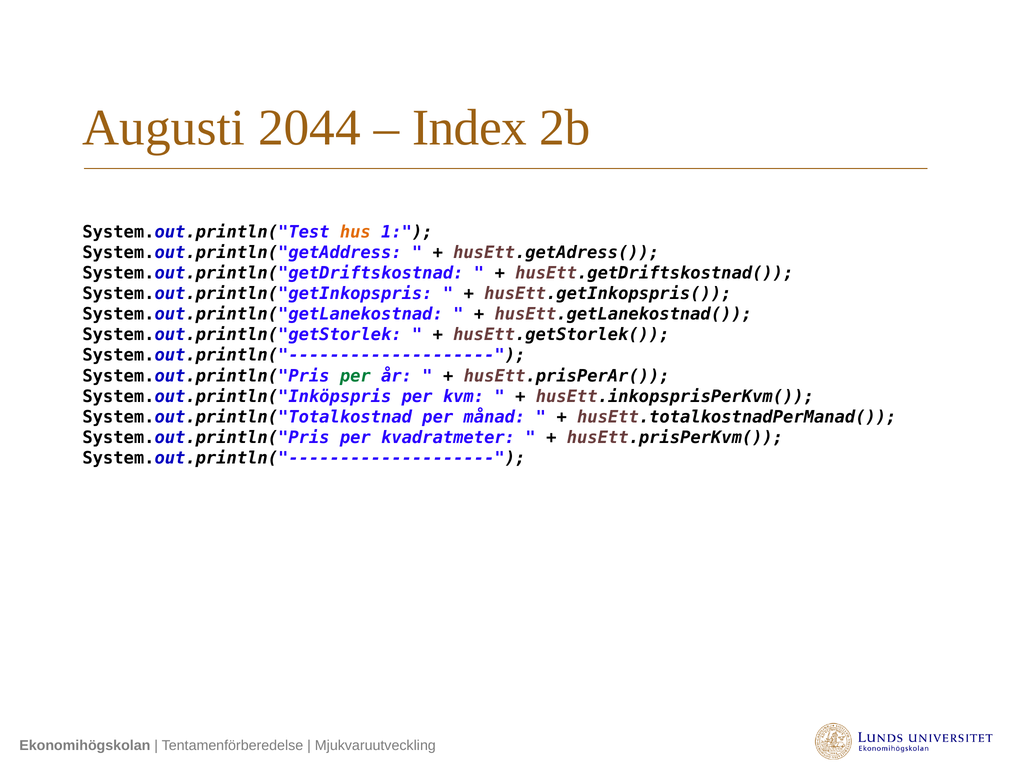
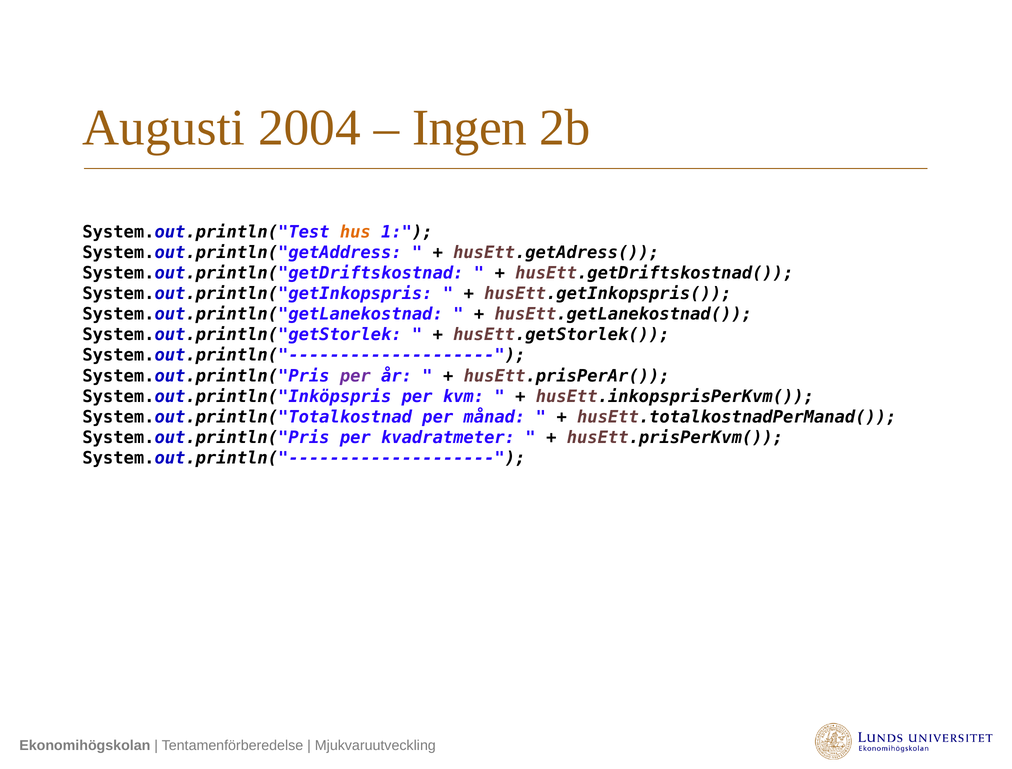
2044: 2044 -> 2004
Index: Index -> Ingen
per at (355, 376) colour: green -> purple
